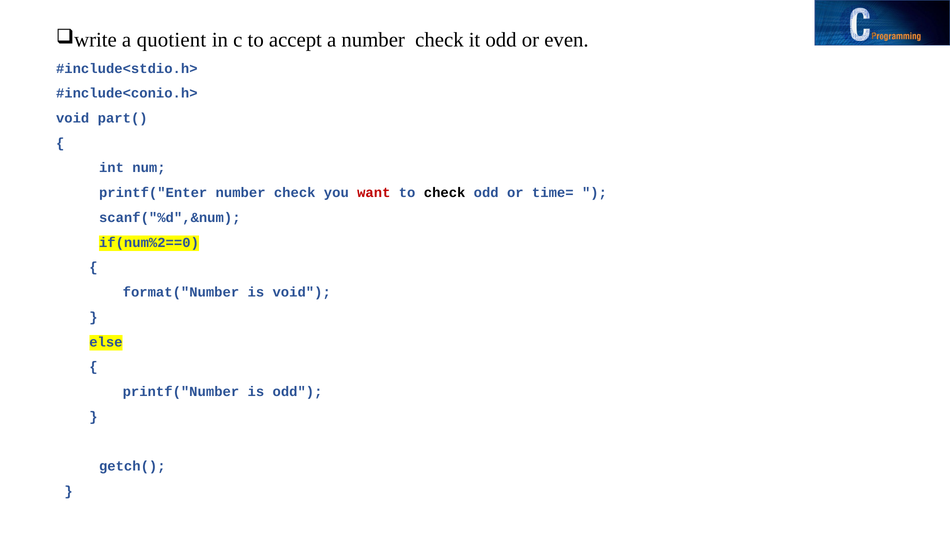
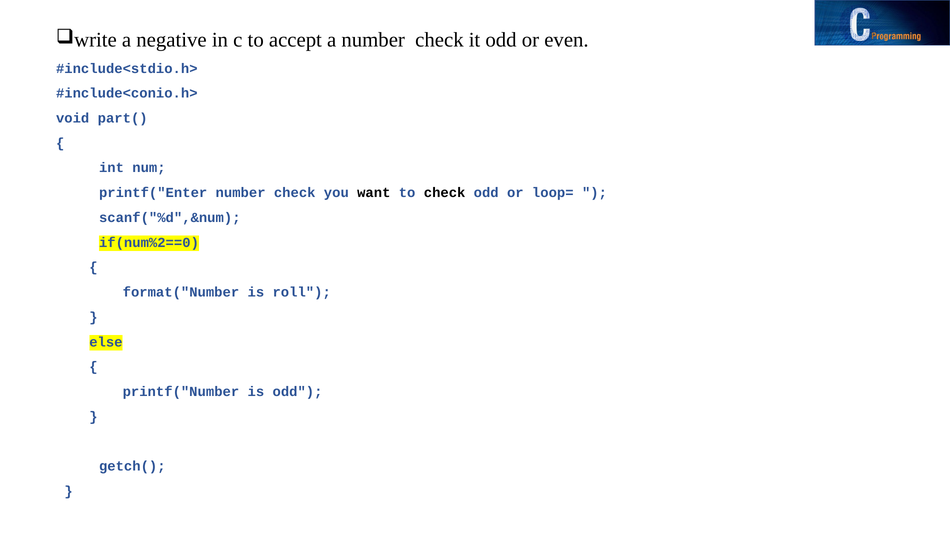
quotient: quotient -> negative
want colour: red -> black
time=: time= -> loop=
is void: void -> roll
